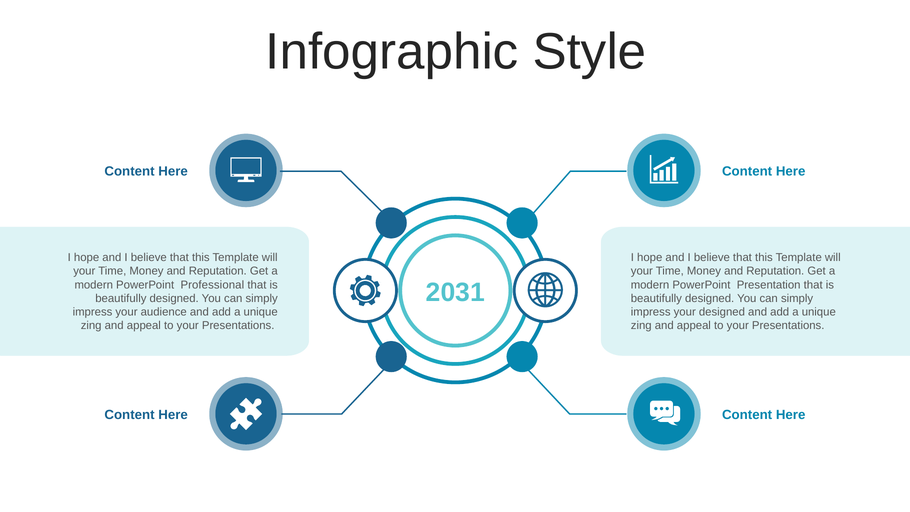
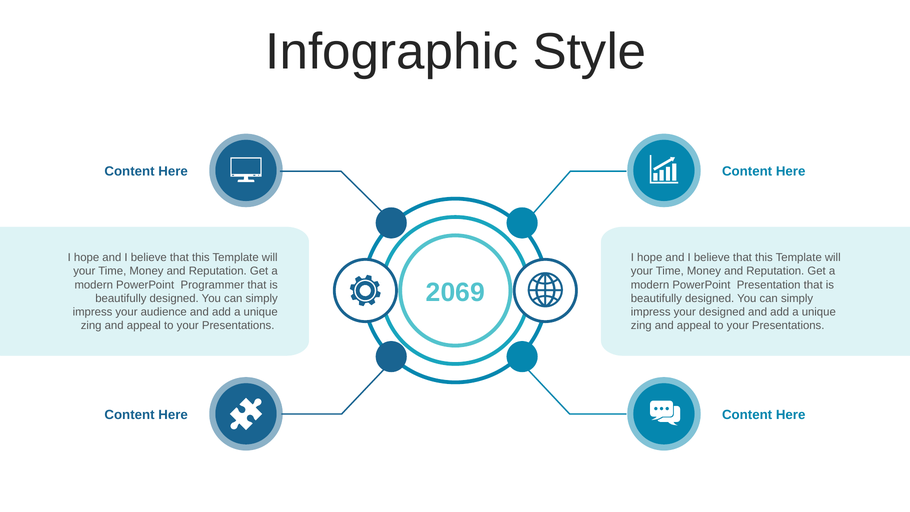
Professional: Professional -> Programmer
2031: 2031 -> 2069
